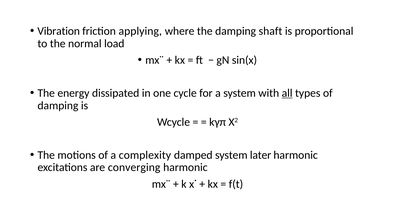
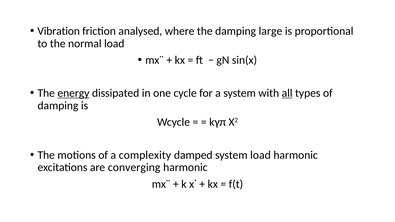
applying: applying -> analysed
shaft: shaft -> large
energy underline: none -> present
system later: later -> load
